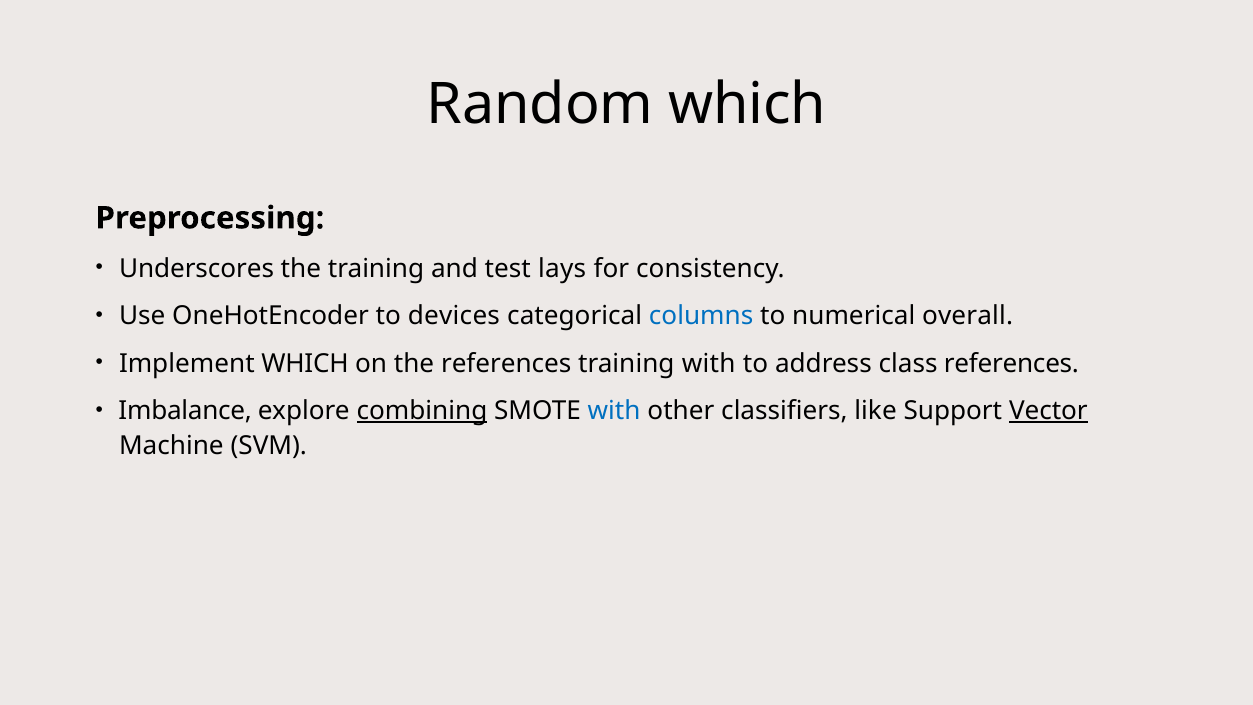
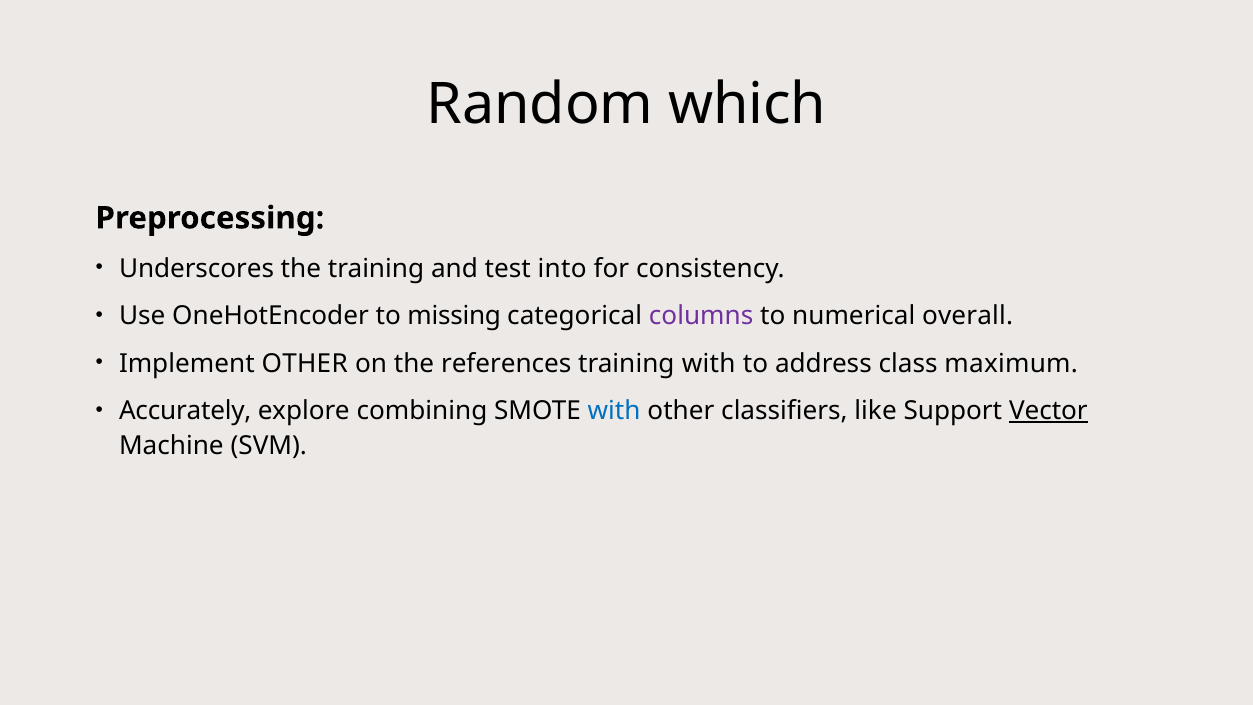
lays: lays -> into
devices: devices -> missing
columns colour: blue -> purple
Implement WHICH: WHICH -> OTHER
class references: references -> maximum
Imbalance: Imbalance -> Accurately
combining underline: present -> none
